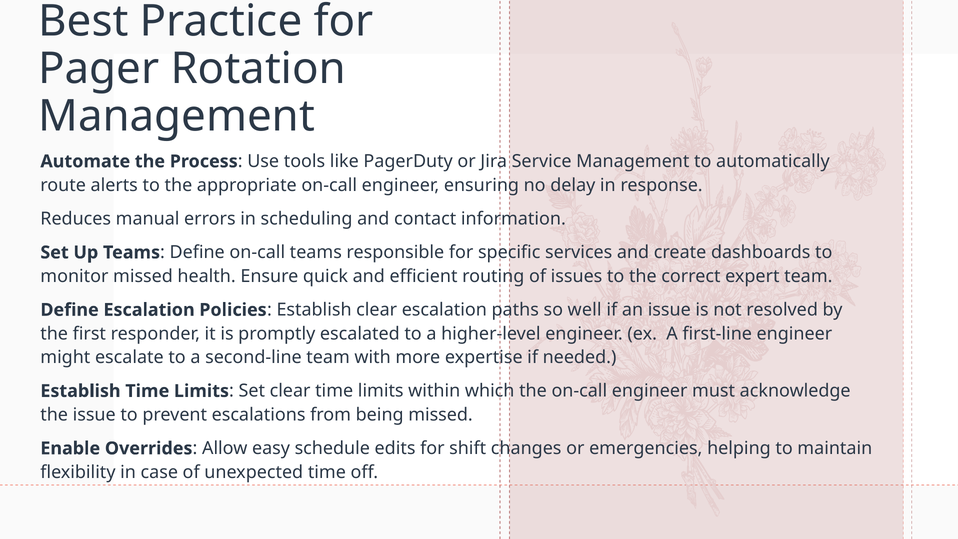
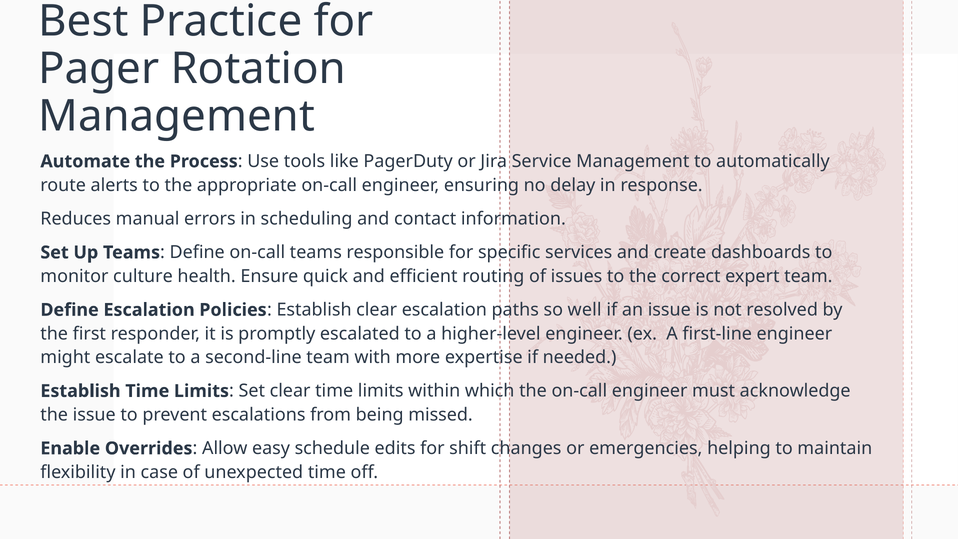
monitor missed: missed -> culture
